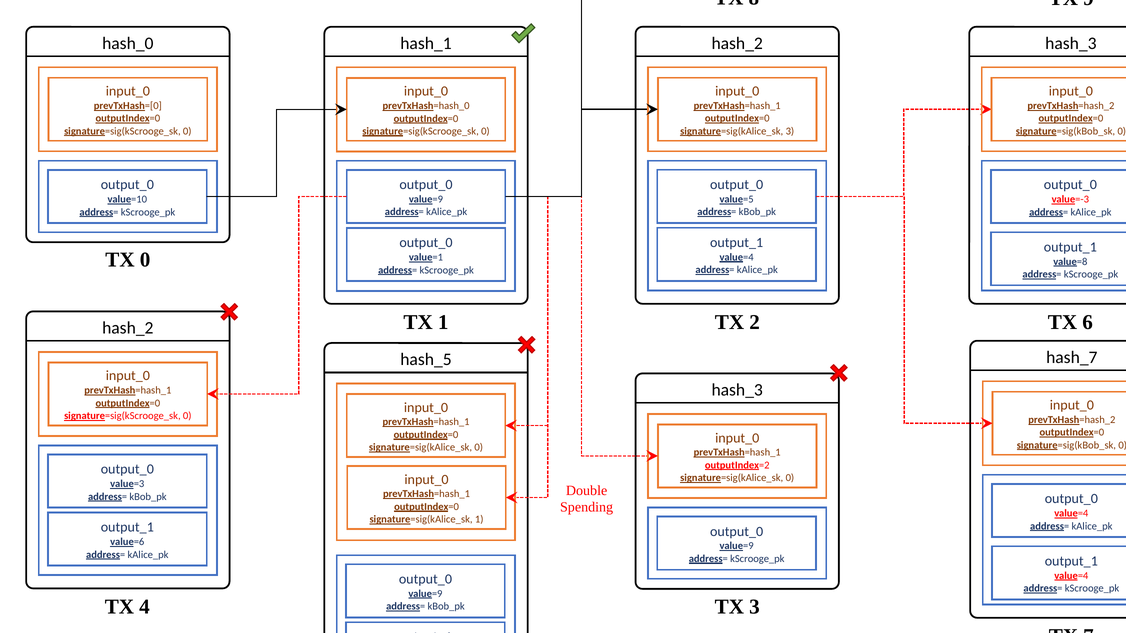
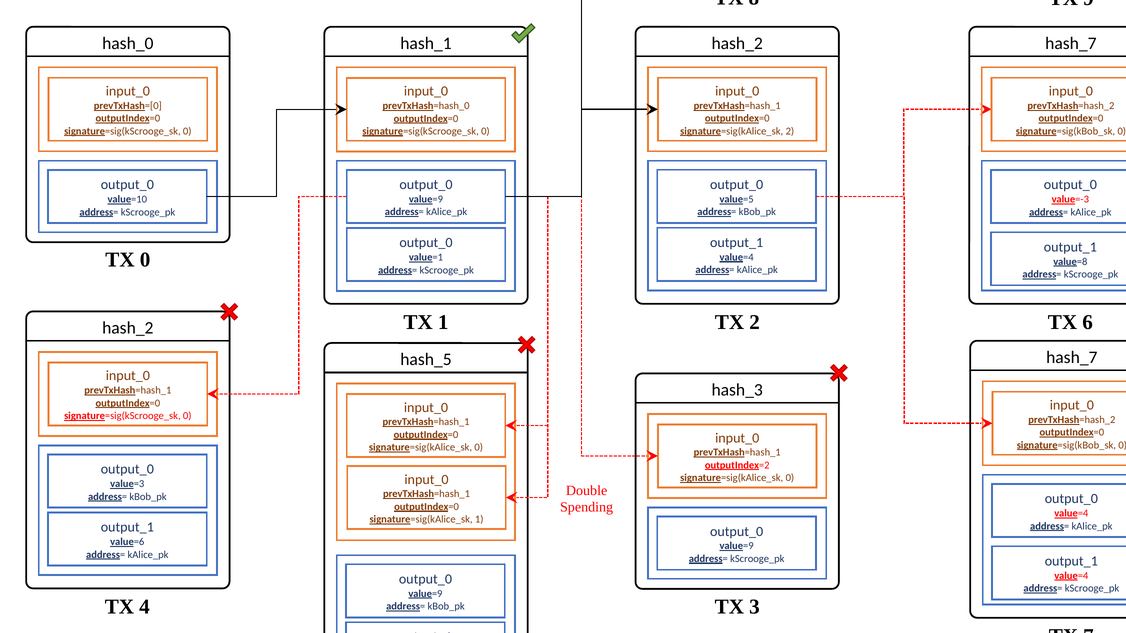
hash_3 at (1071, 43): hash_3 -> hash_7
signature=sig(kAlice_sk 3: 3 -> 2
